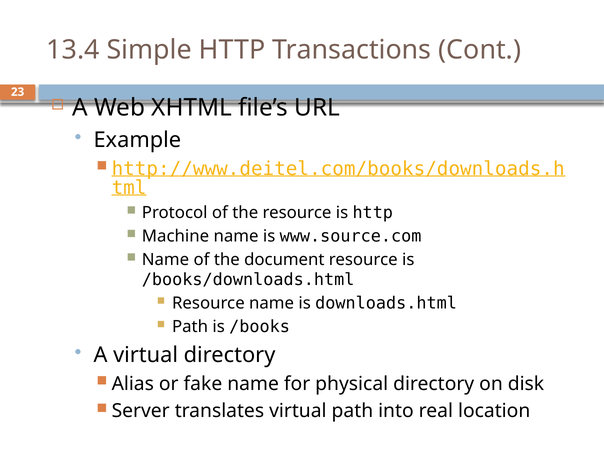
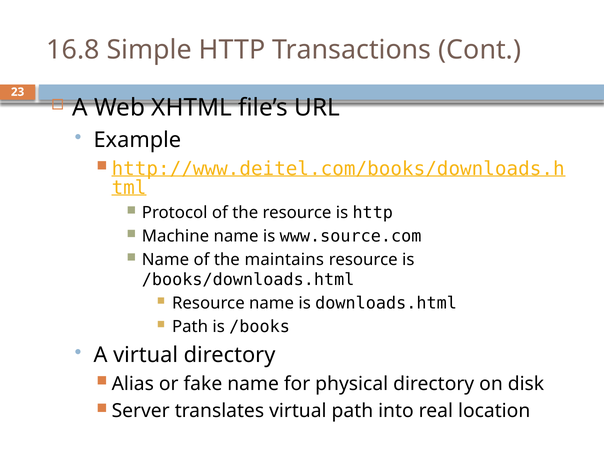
13.4: 13.4 -> 16.8
document: document -> maintains
